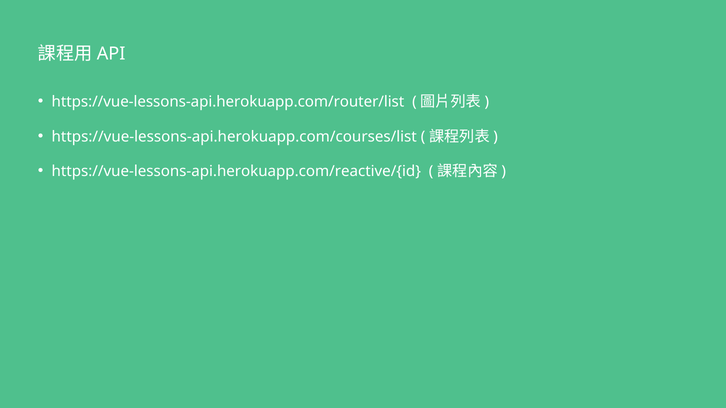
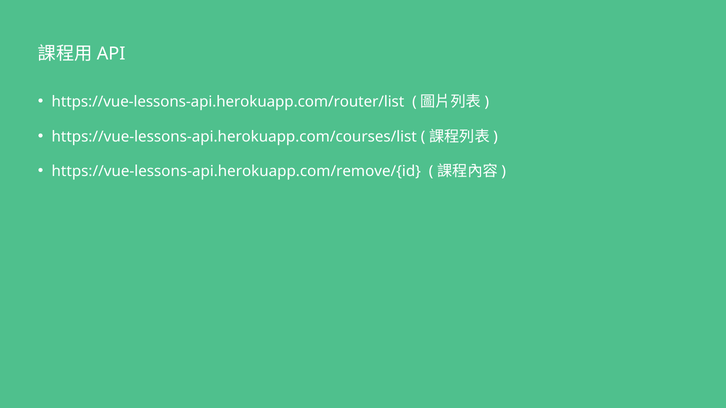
https://vue-lessons-api.herokuapp.com/reactive/{id: https://vue-lessons-api.herokuapp.com/reactive/{id -> https://vue-lessons-api.herokuapp.com/remove/{id
